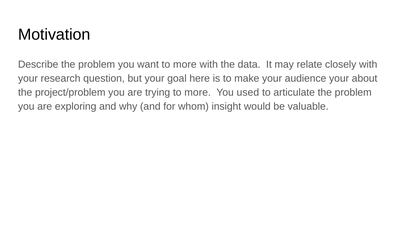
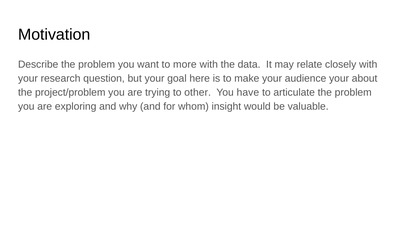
trying to more: more -> other
used: used -> have
